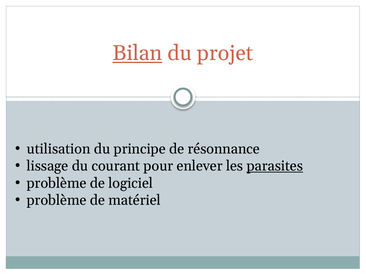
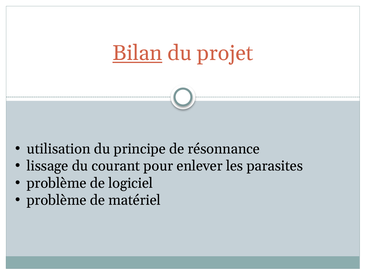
parasites underline: present -> none
